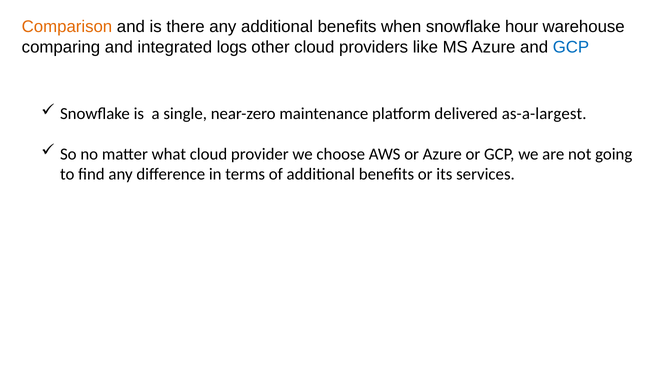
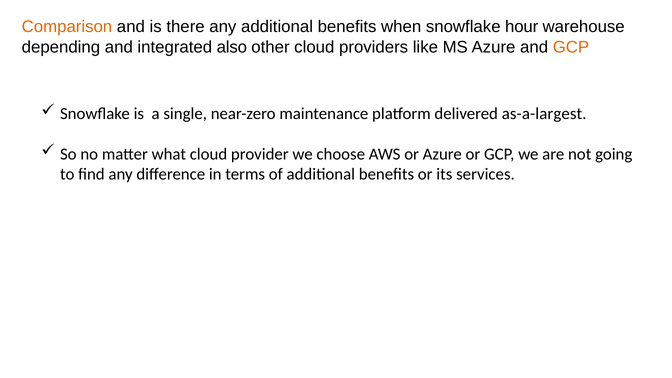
comparing: comparing -> depending
logs: logs -> also
GCP at (571, 47) colour: blue -> orange
